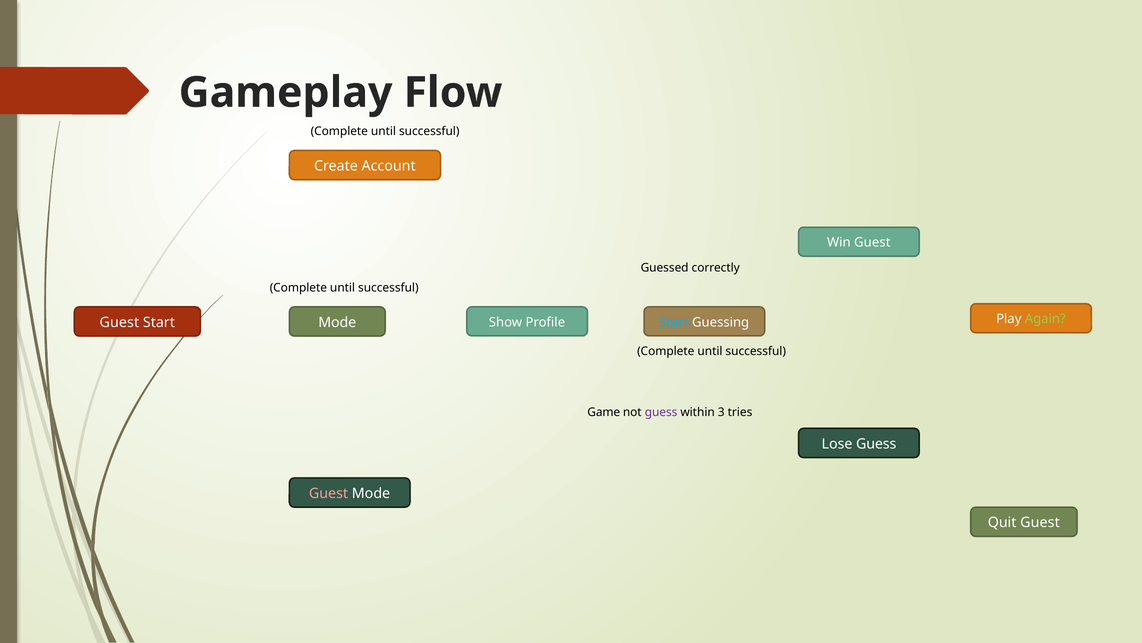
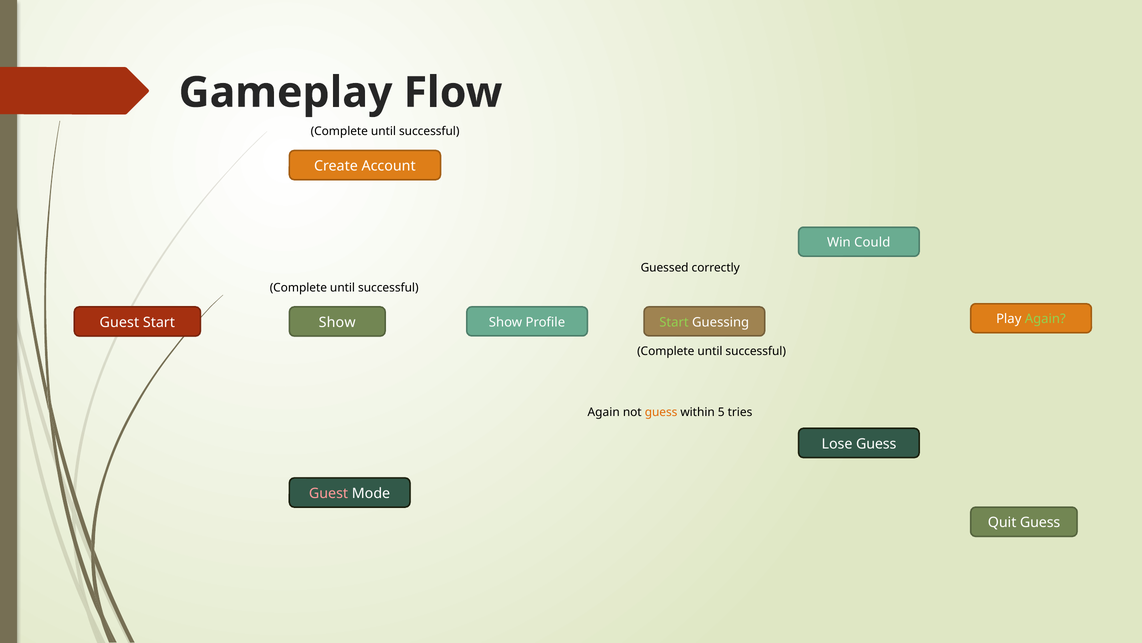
Win Guest: Guest -> Could
Start Mode: Mode -> Show
Start at (674, 322) colour: light blue -> light green
Game at (604, 412): Game -> Again
guess at (661, 412) colour: purple -> orange
3: 3 -> 5
Quit Guest: Guest -> Guess
